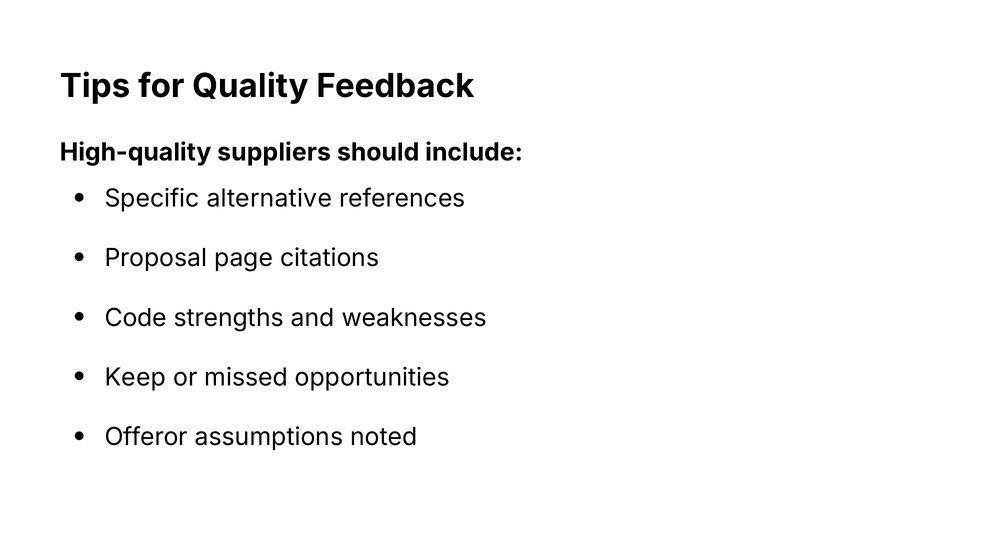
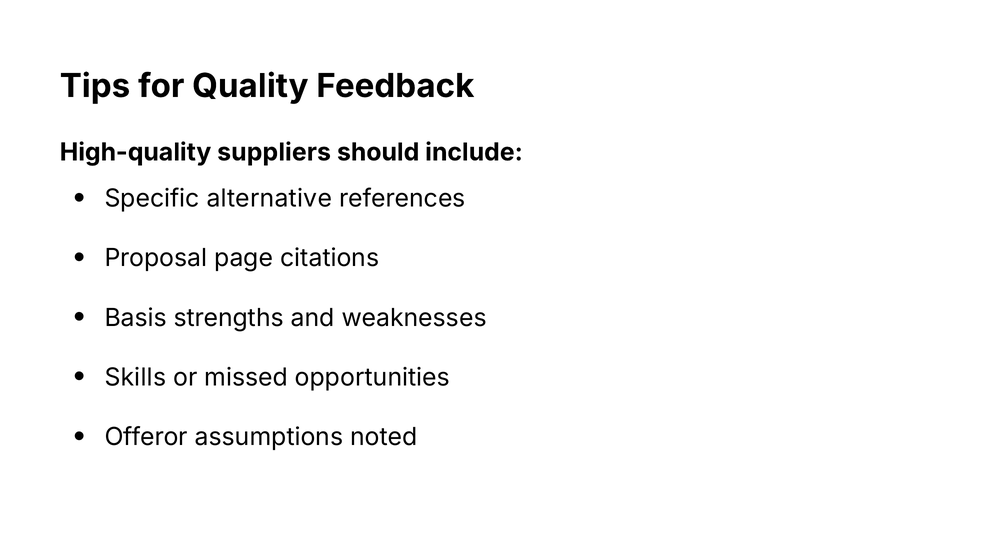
Code: Code -> Basis
Keep: Keep -> Skills
